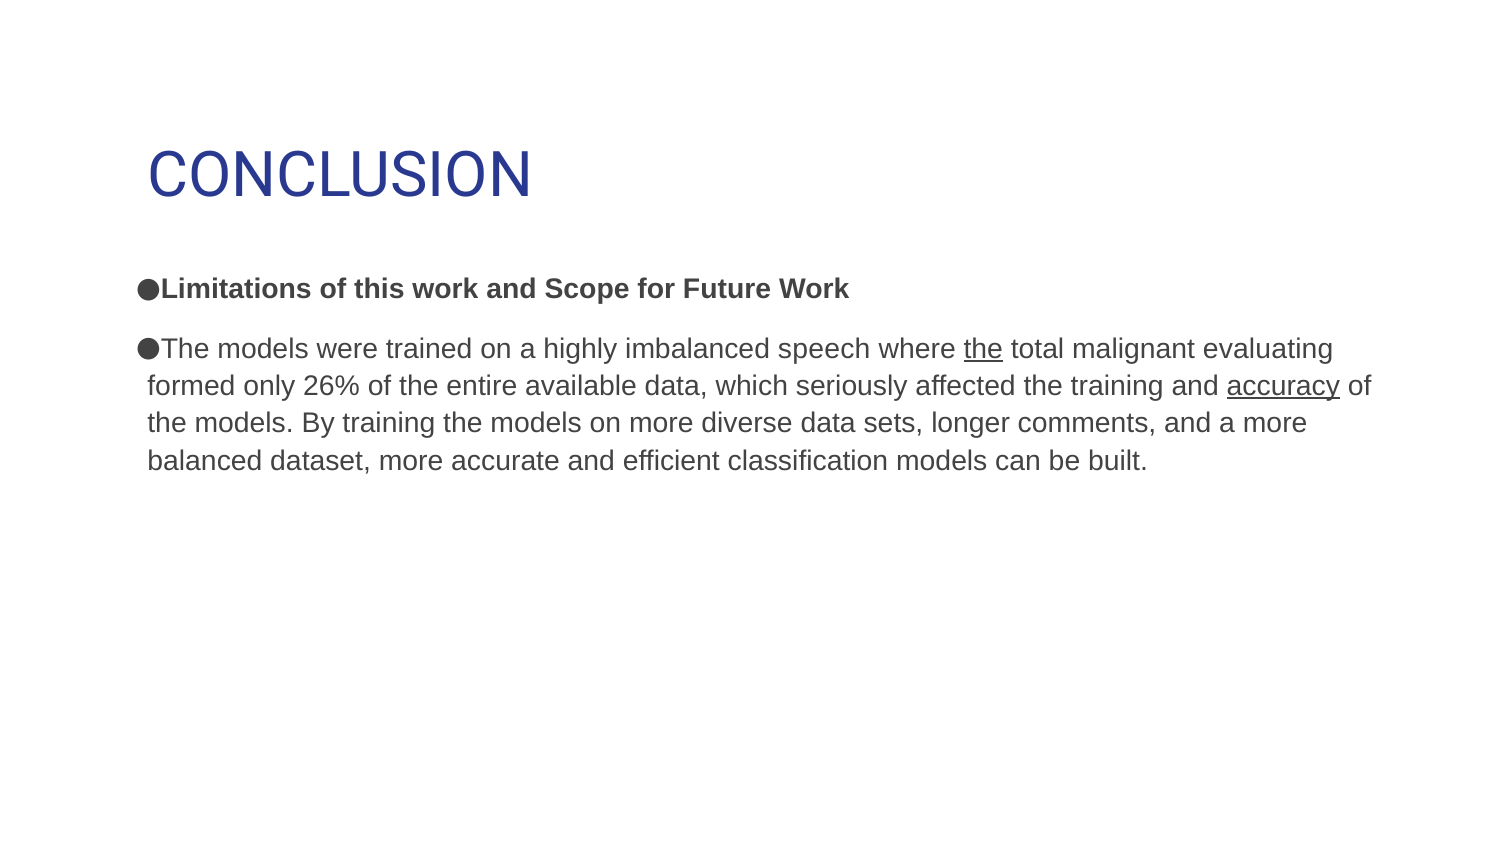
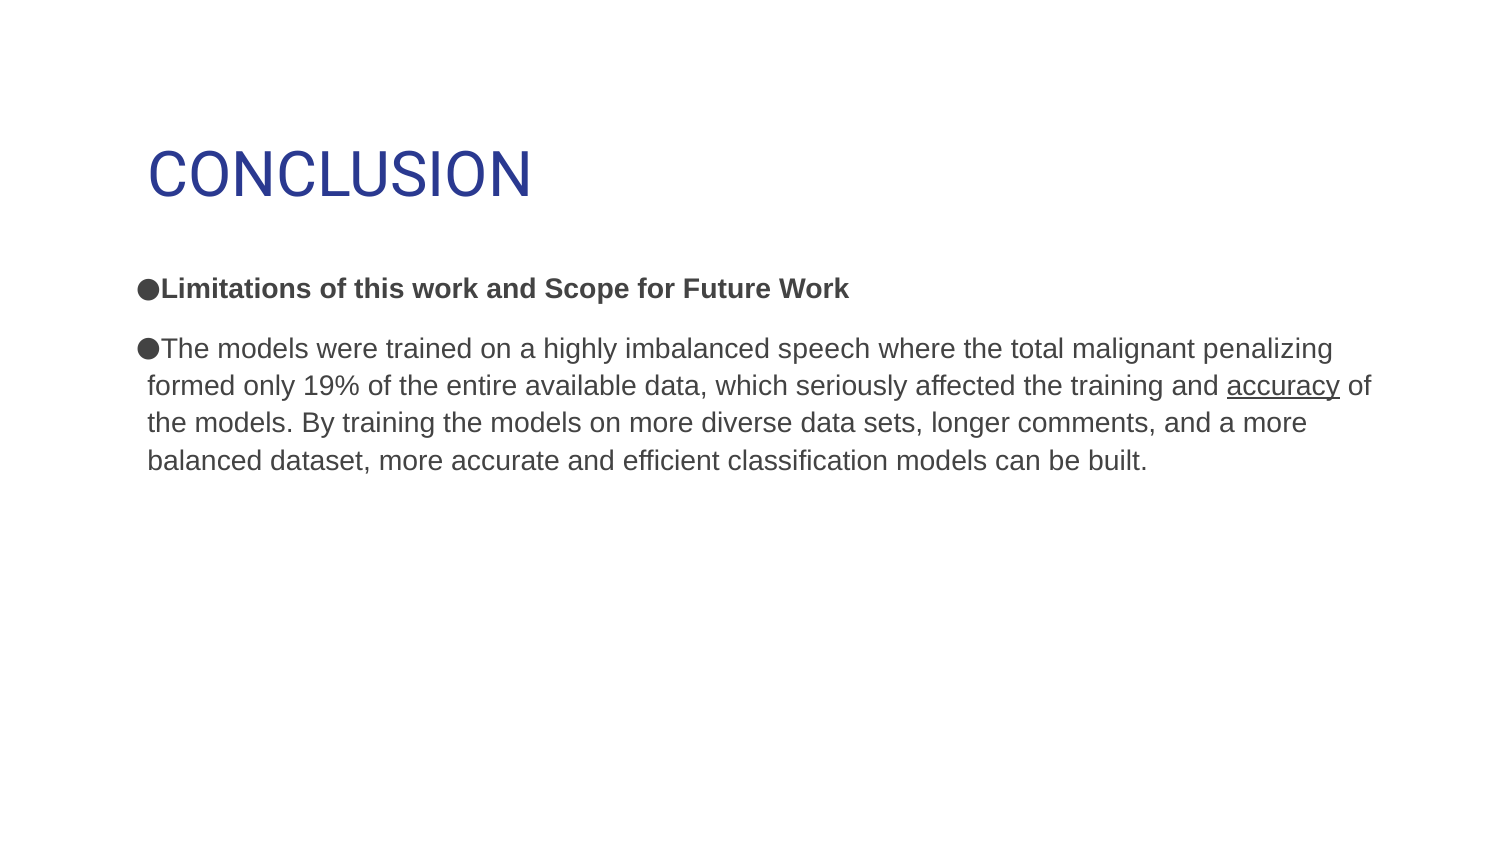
the at (983, 349) underline: present -> none
evaluating: evaluating -> penalizing
26%: 26% -> 19%
